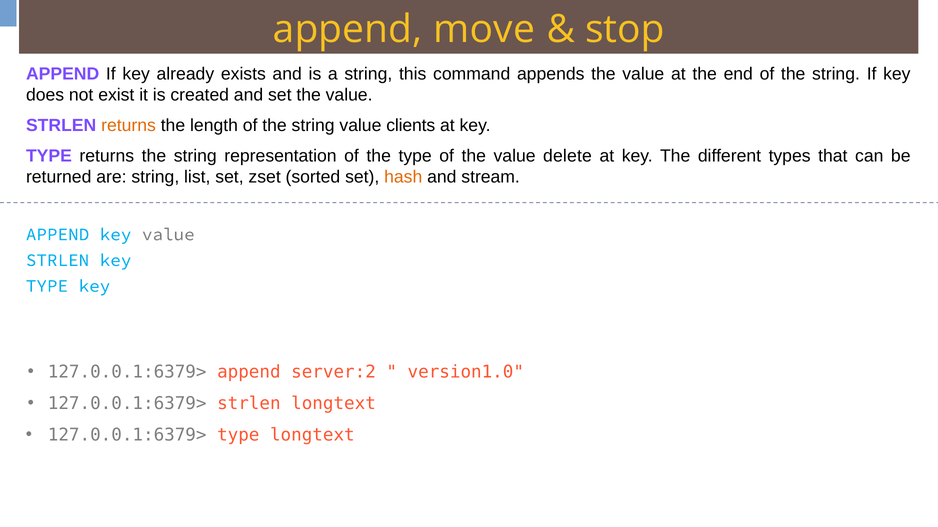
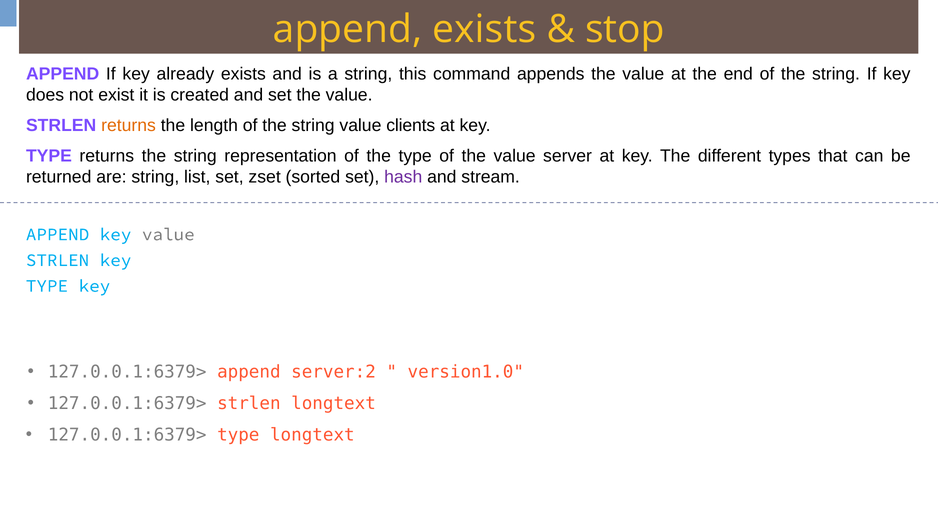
append move: move -> exists
delete: delete -> server
hash colour: orange -> purple
